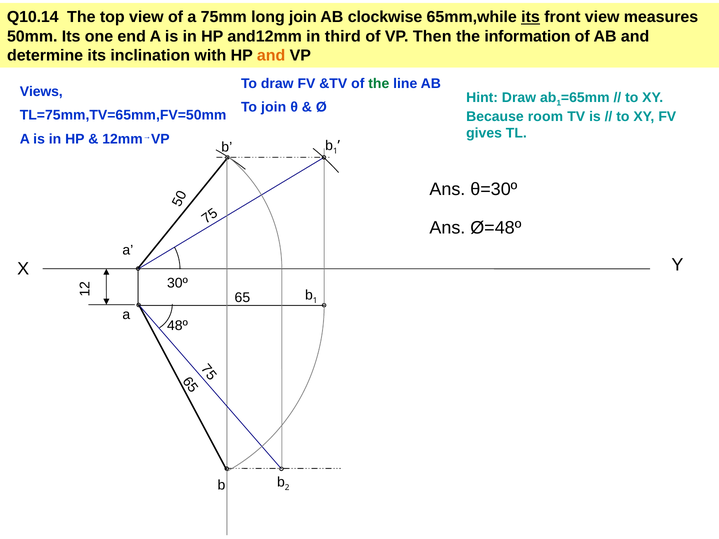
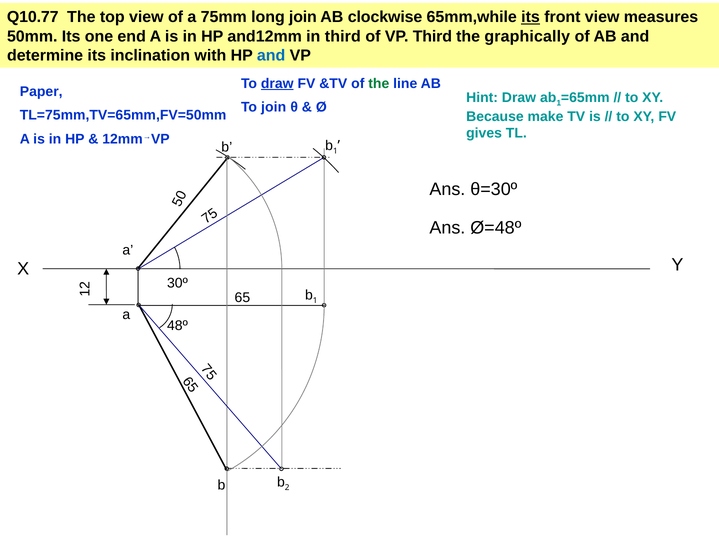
Q10.14: Q10.14 -> Q10.77
VP Then: Then -> Third
information: information -> graphically
and at (271, 56) colour: orange -> blue
draw at (277, 84) underline: none -> present
Views: Views -> Paper
room: room -> make
